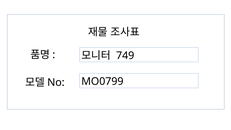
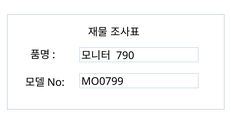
749: 749 -> 790
